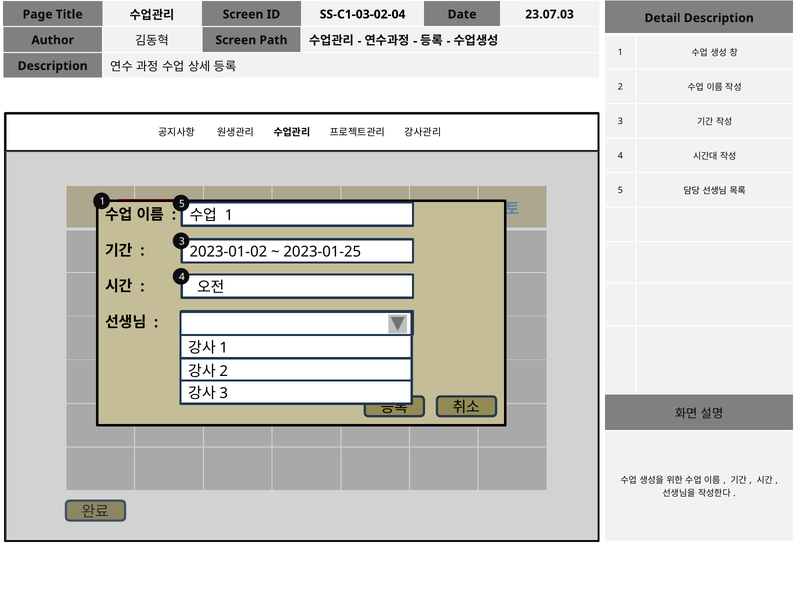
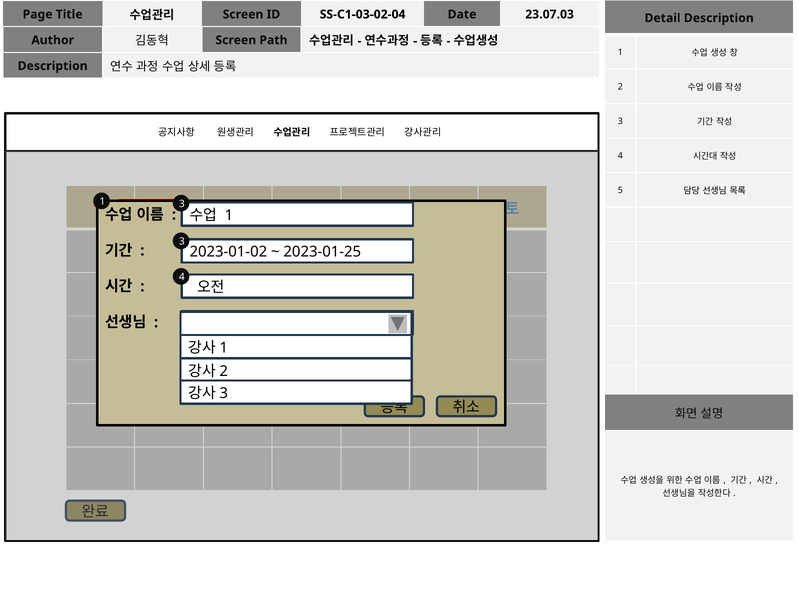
5 at (182, 204): 5 -> 3
